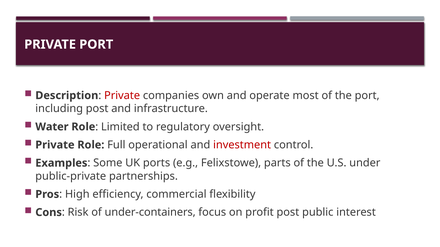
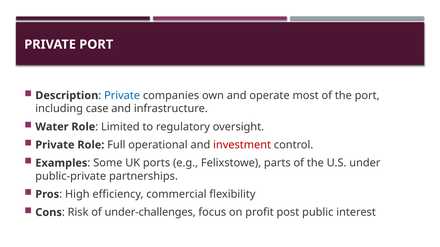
Private at (122, 96) colour: red -> blue
including post: post -> case
under-containers: under-containers -> under-challenges
